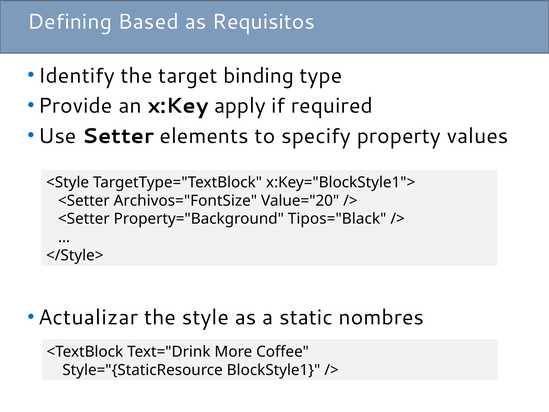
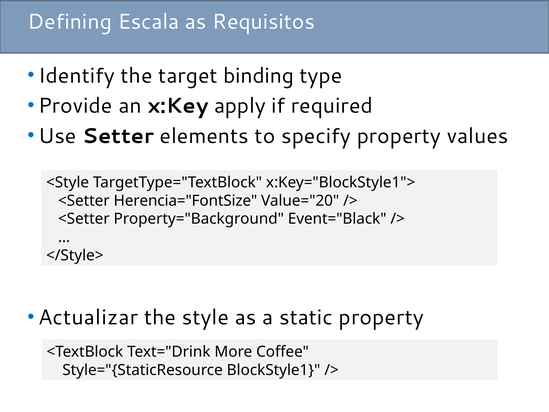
Based: Based -> Escala
Archivos="FontSize: Archivos="FontSize -> Herencia="FontSize
Tipos="Black: Tipos="Black -> Event="Black
static nombres: nombres -> property
